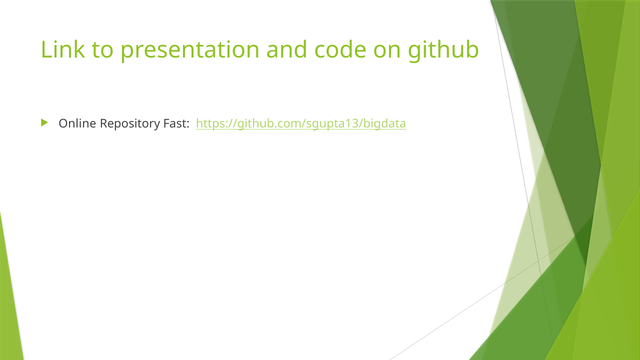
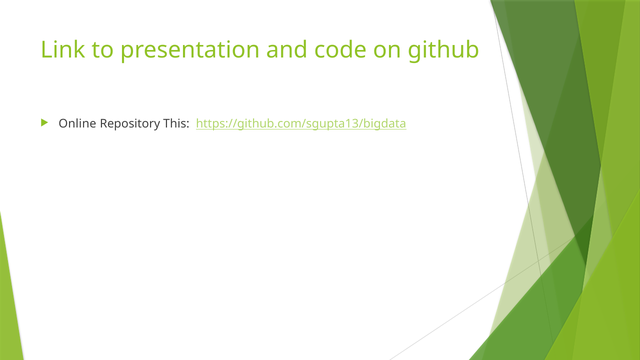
Fast: Fast -> This
